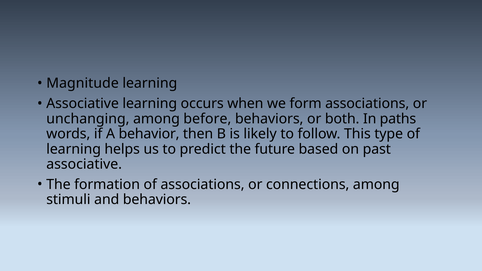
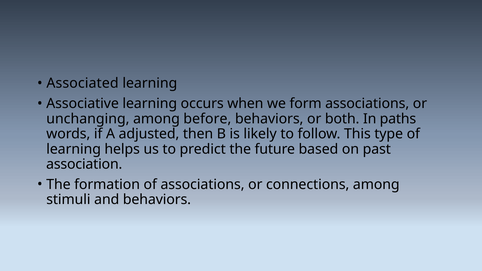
Magnitude: Magnitude -> Associated
behavior: behavior -> adjusted
associative at (84, 164): associative -> association
